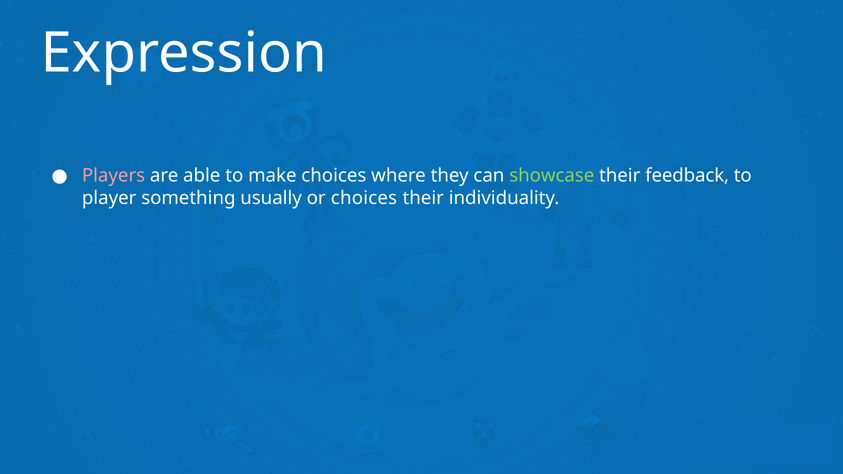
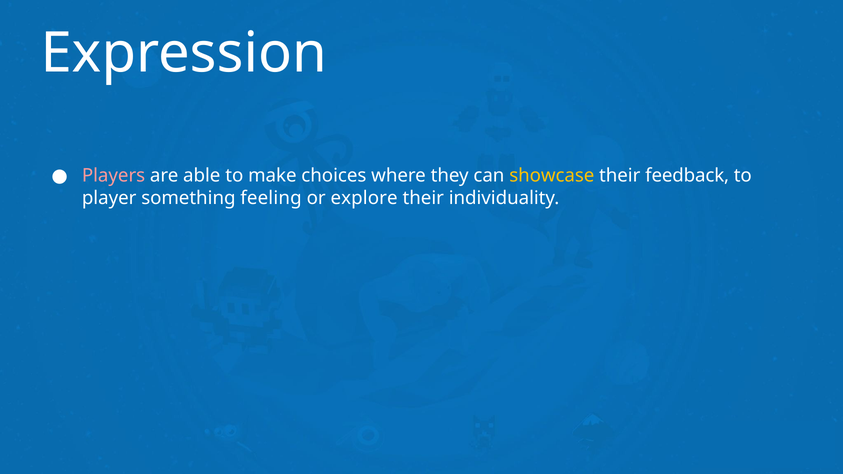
showcase colour: light green -> yellow
usually: usually -> feeling
or choices: choices -> explore
